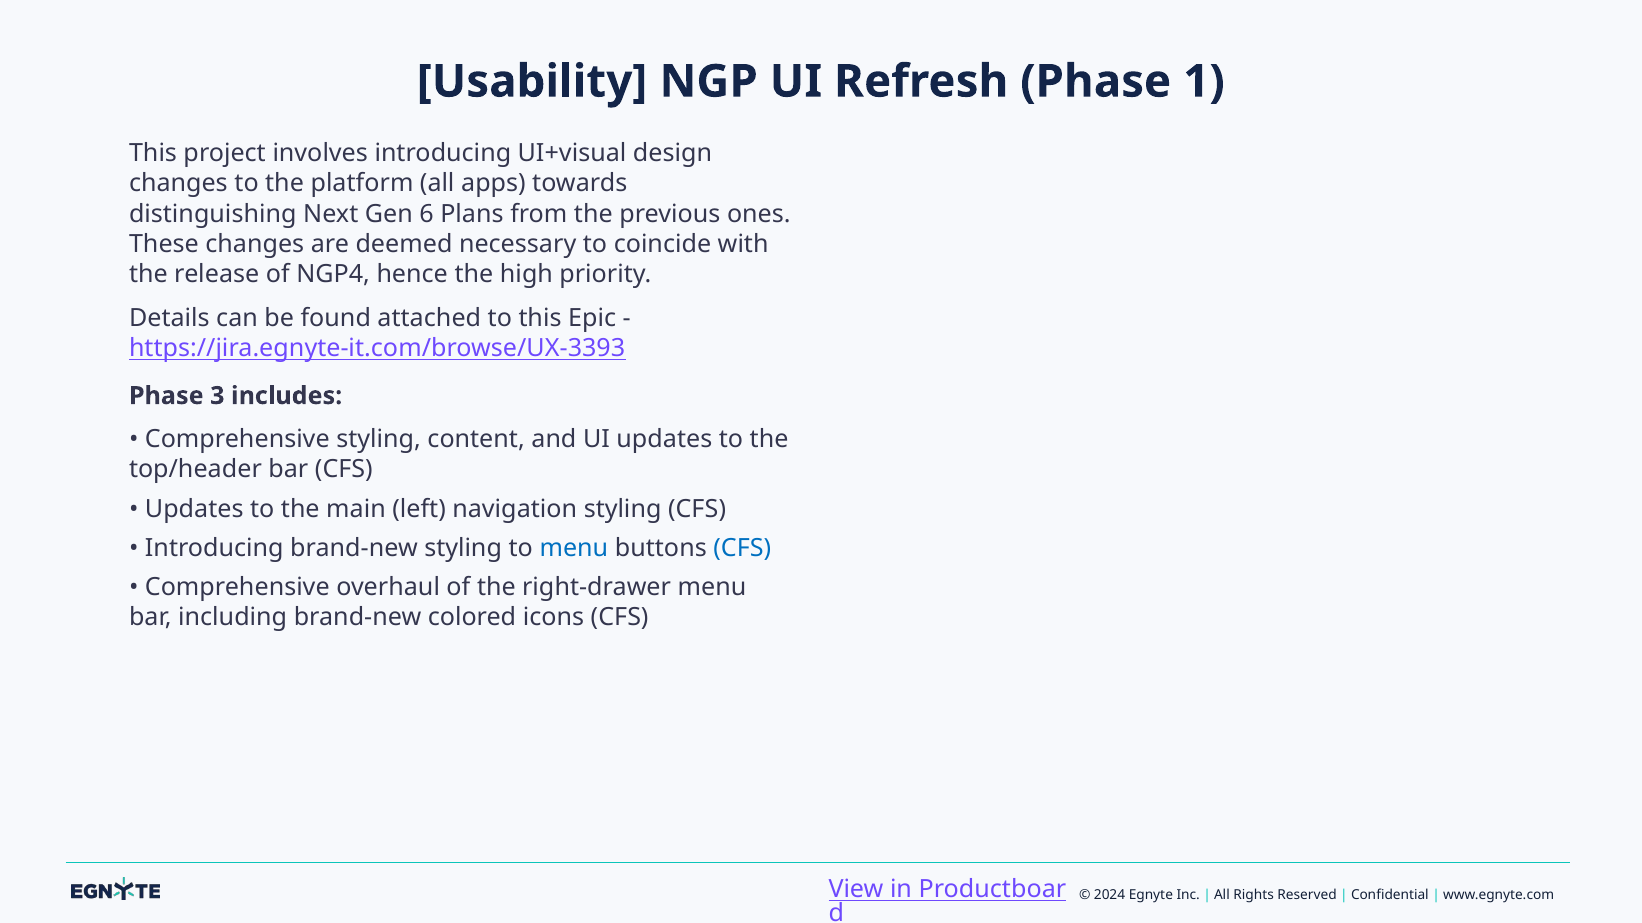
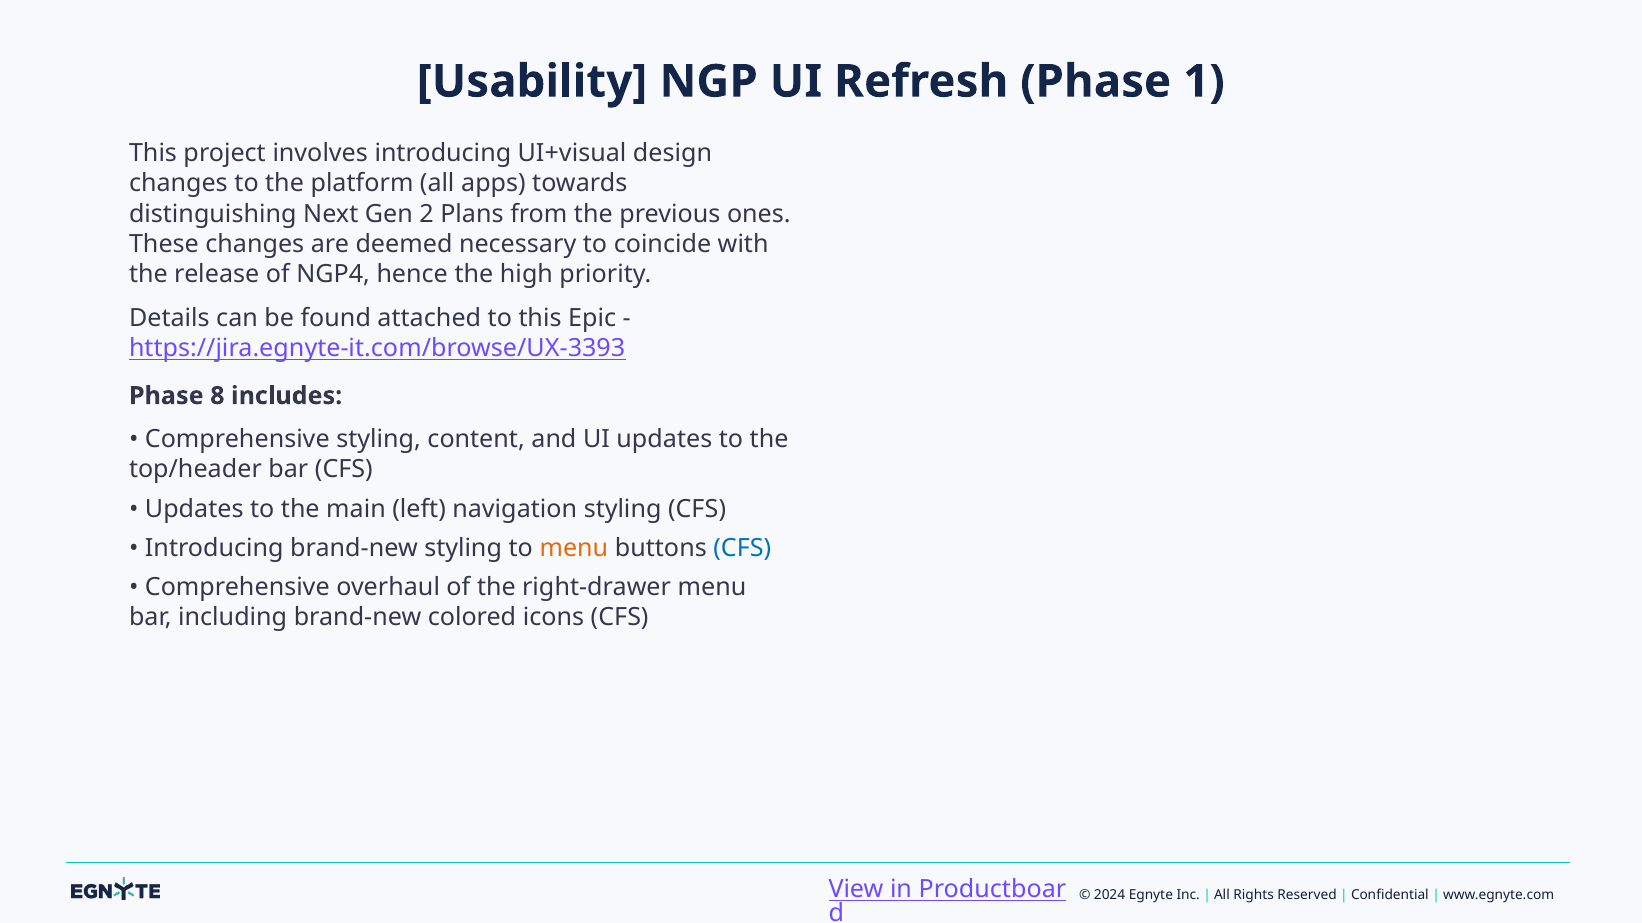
6: 6 -> 2
3: 3 -> 8
menu at (574, 549) colour: blue -> orange
